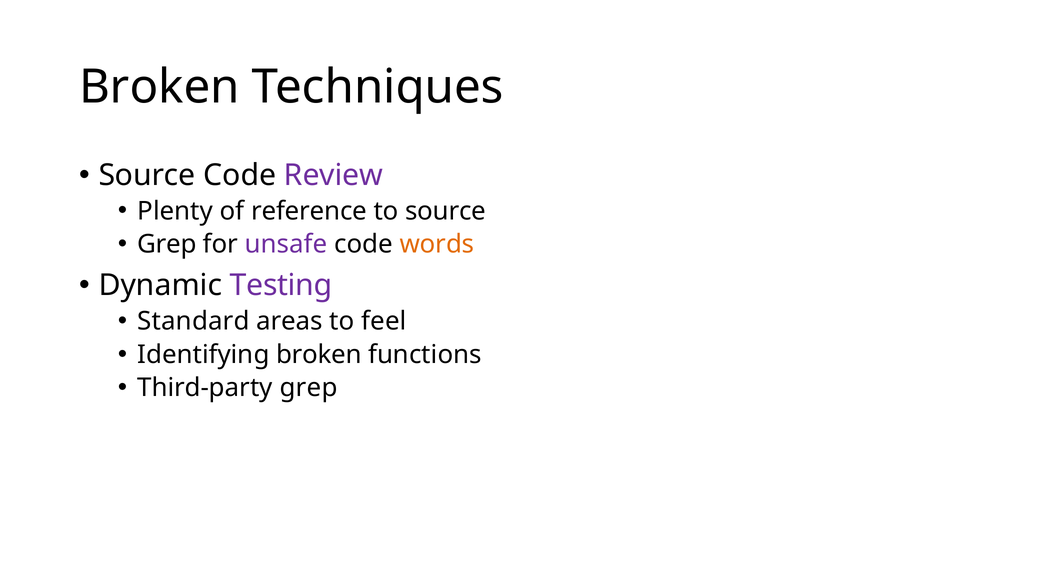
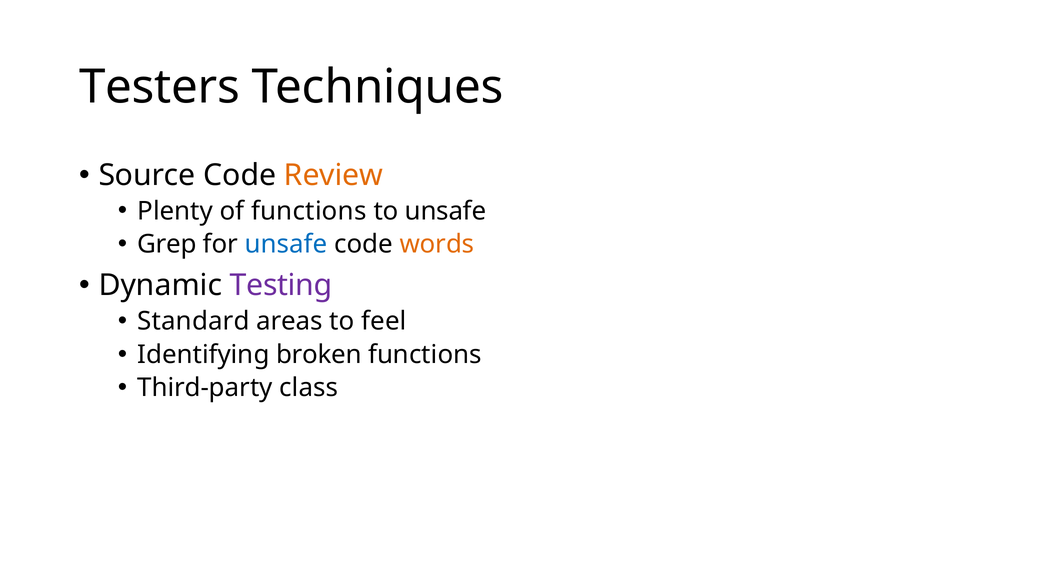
Broken at (159, 87): Broken -> Testers
Review colour: purple -> orange
of reference: reference -> functions
to source: source -> unsafe
unsafe at (286, 244) colour: purple -> blue
Third-party grep: grep -> class
